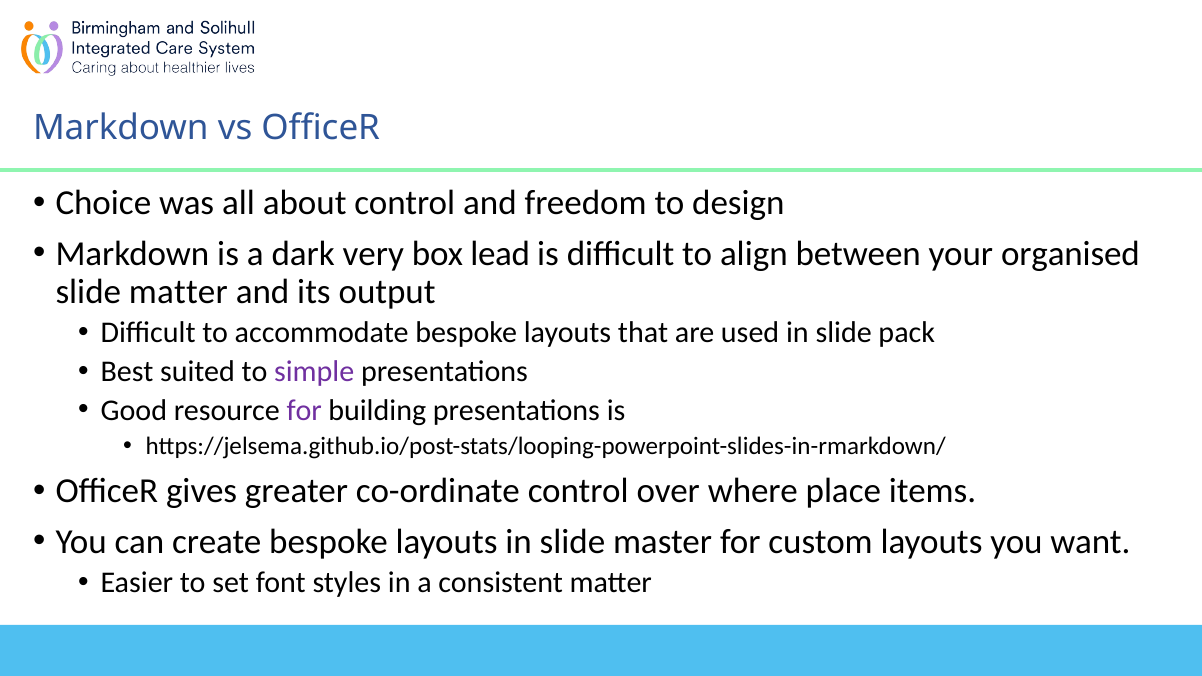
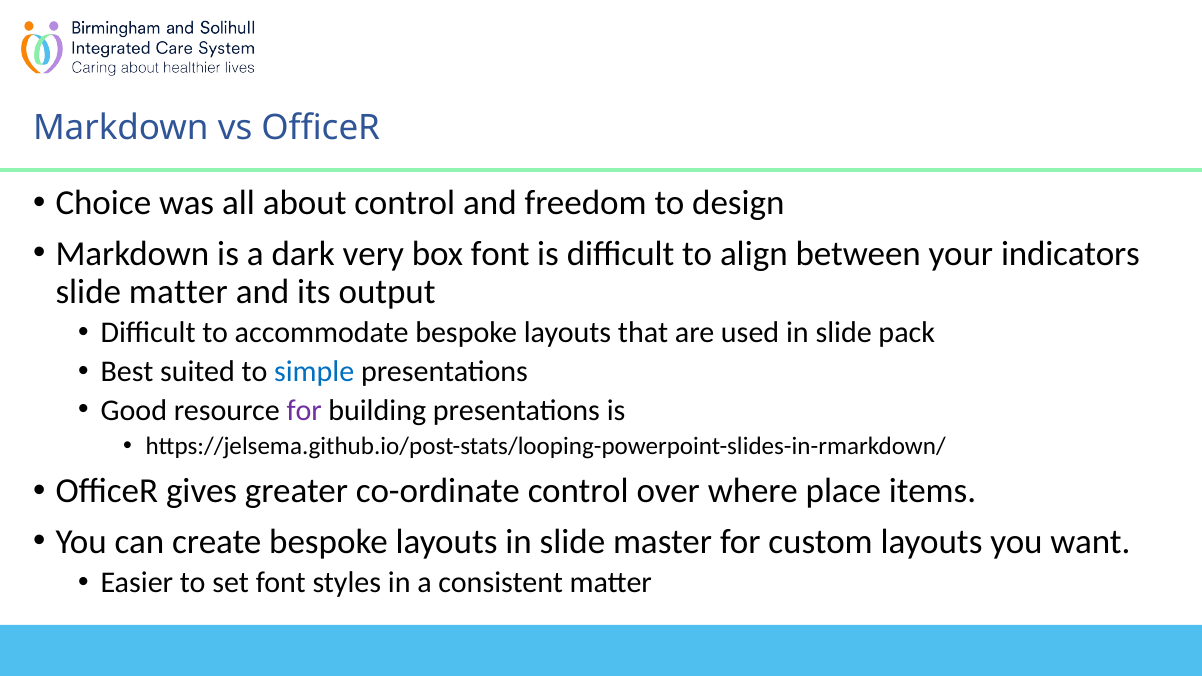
box lead: lead -> font
organised: organised -> indicators
simple colour: purple -> blue
